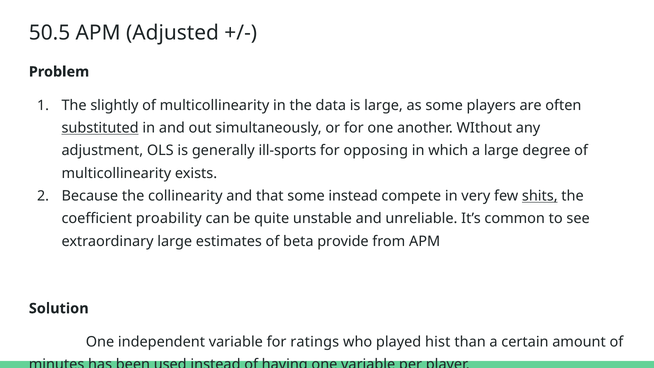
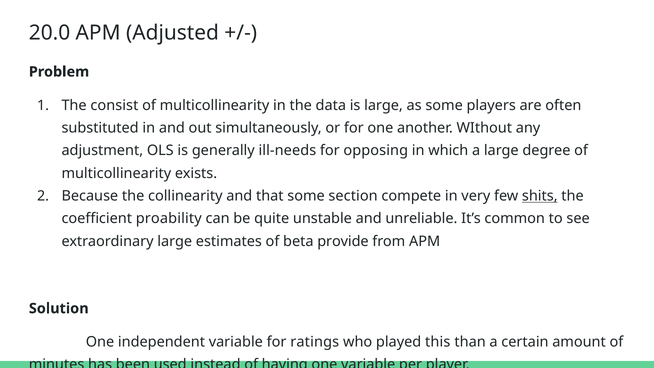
50.5: 50.5 -> 20.0
slightly: slightly -> consist
substituted underline: present -> none
ill-sports: ill-sports -> ill-needs
some instead: instead -> section
hist: hist -> this
